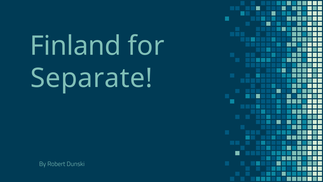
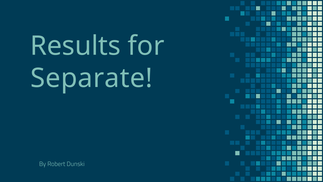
Finland: Finland -> Results
